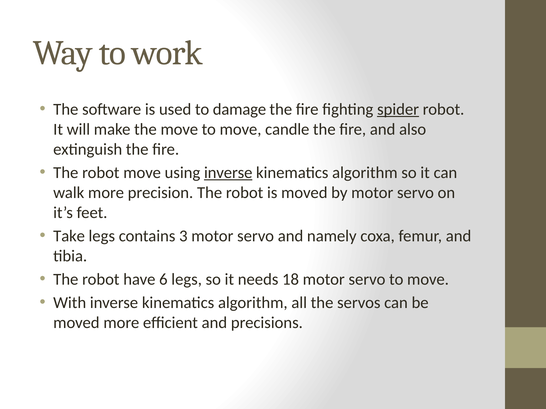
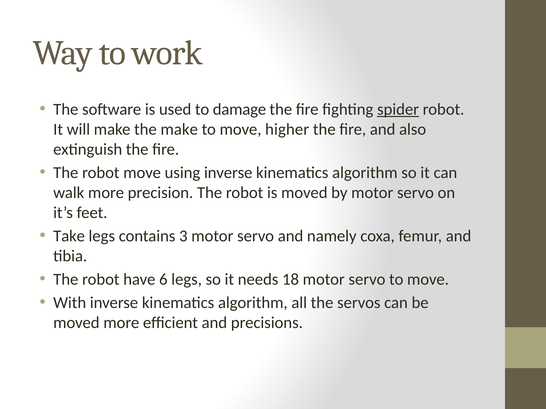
the move: move -> make
candle: candle -> higher
inverse at (228, 173) underline: present -> none
